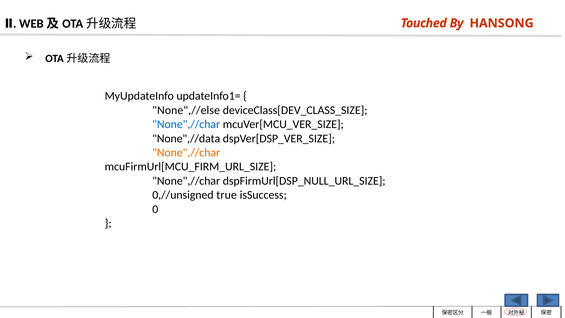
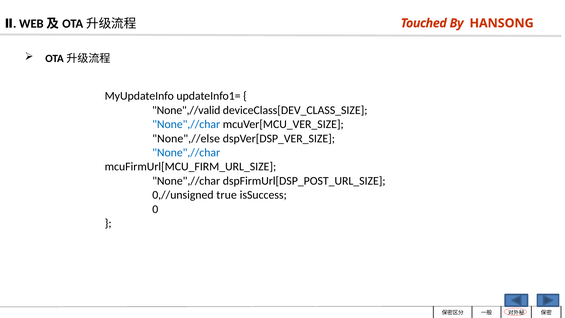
None",//else: None",//else -> None",//valid
None",//data: None",//data -> None",//else
None",//char at (186, 153) colour: orange -> blue
dspFirmUrl[DSP_NULL_URL_SIZE: dspFirmUrl[DSP_NULL_URL_SIZE -> dspFirmUrl[DSP_POST_URL_SIZE
